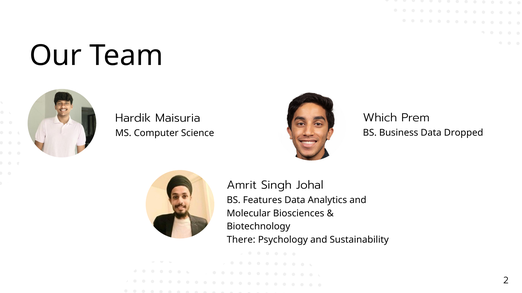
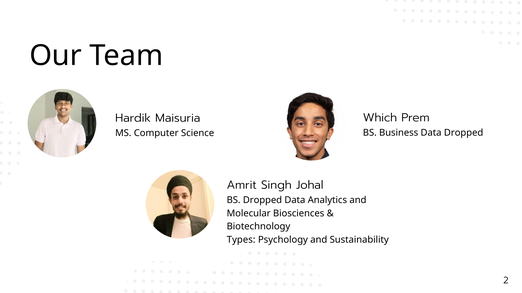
BS Features: Features -> Dropped
There: There -> Types
